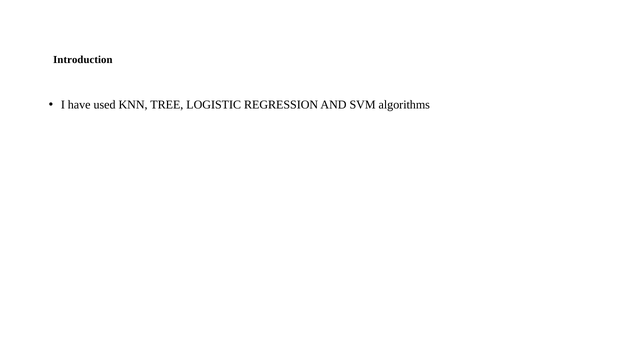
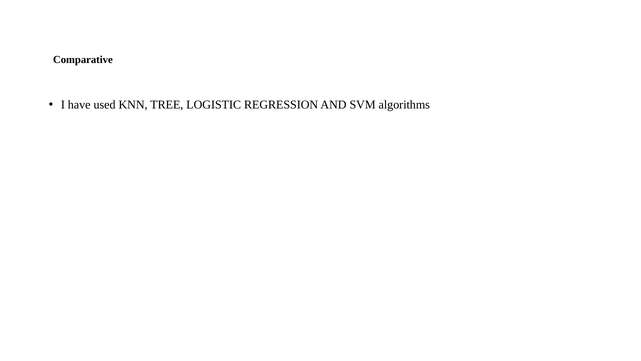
Introduction: Introduction -> Comparative
